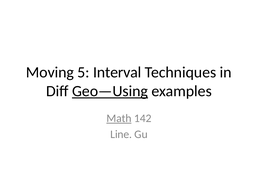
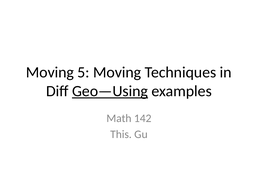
5 Interval: Interval -> Moving
Math underline: present -> none
Line: Line -> This
